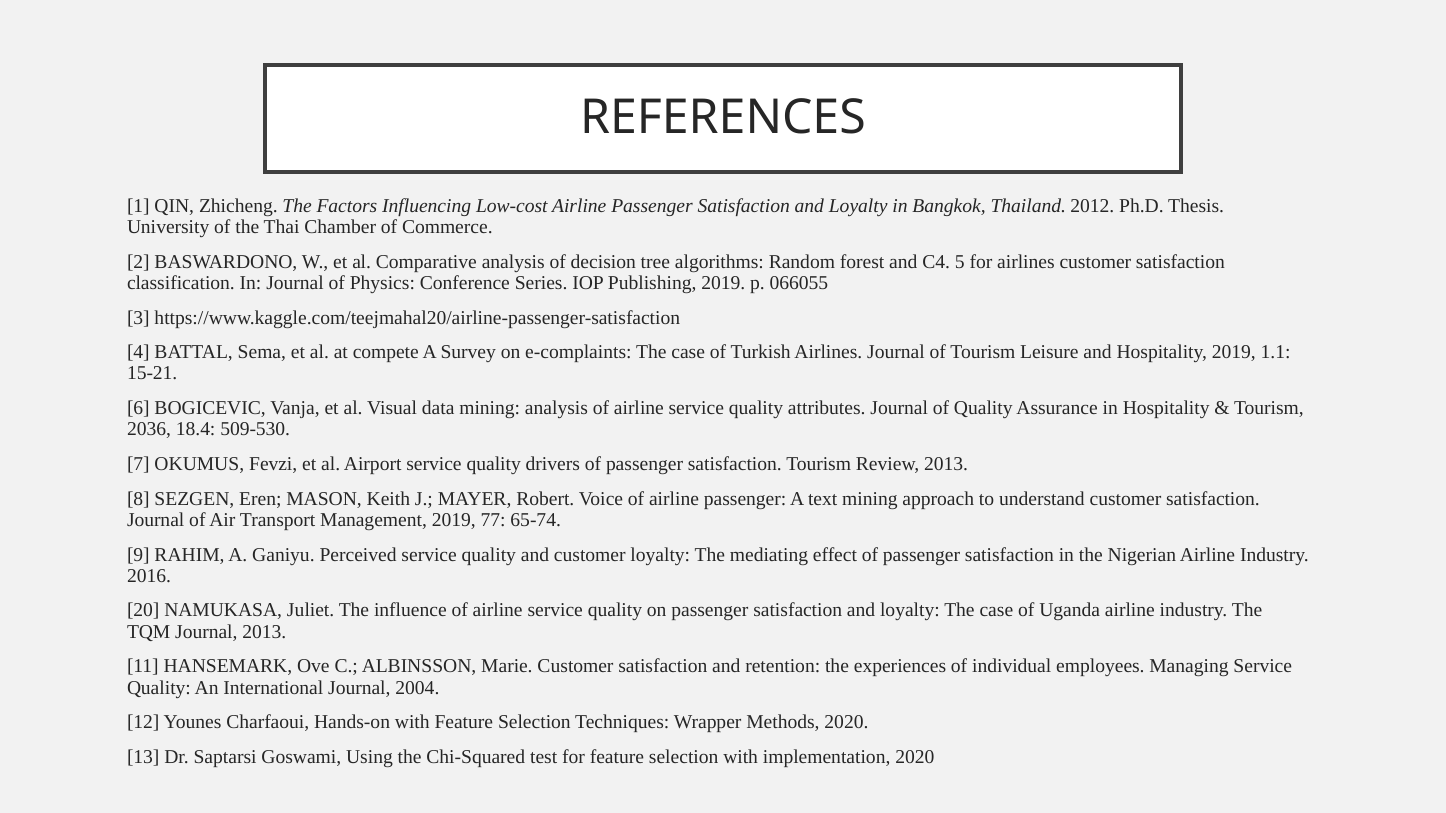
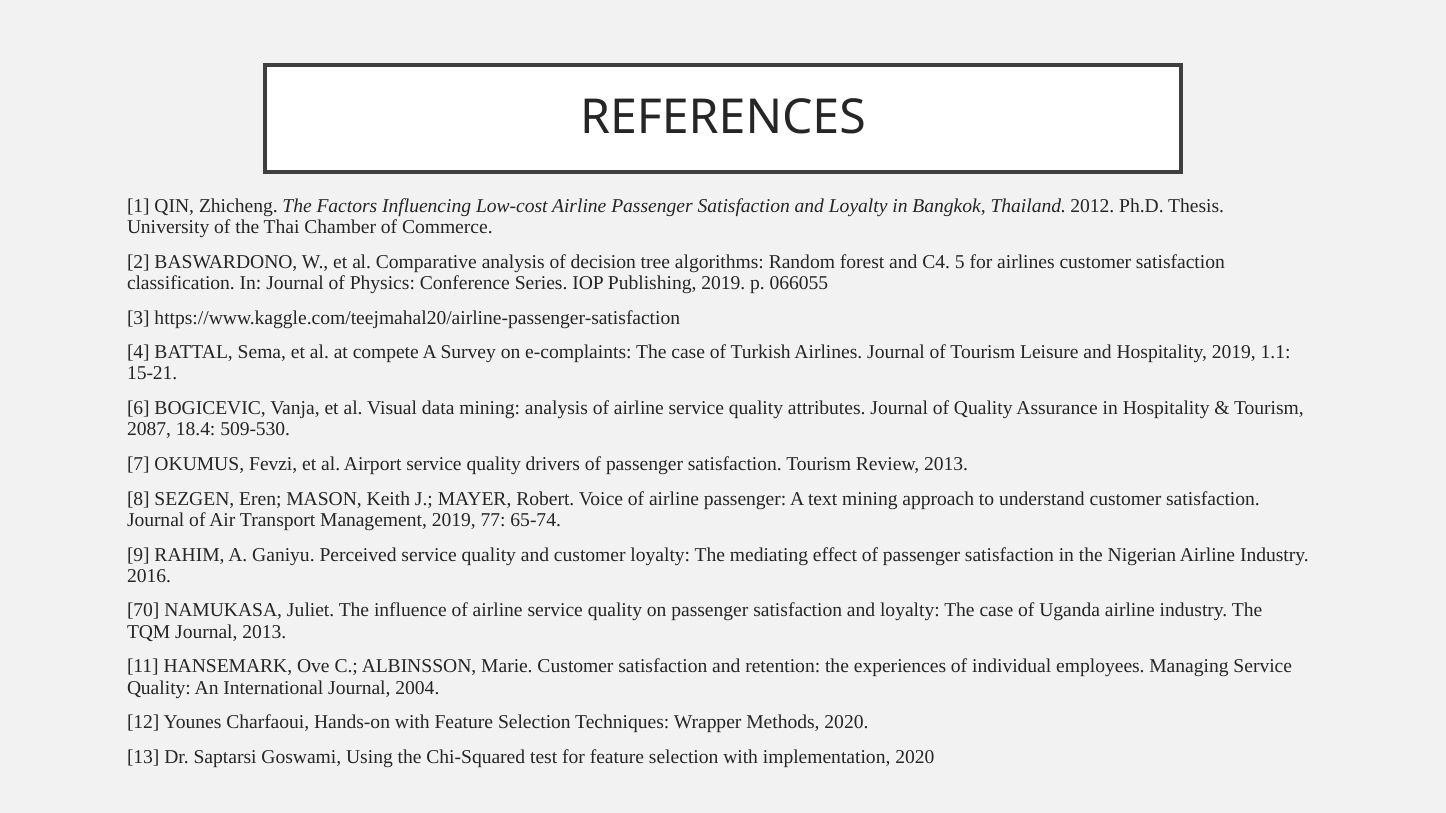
2036: 2036 -> 2087
20: 20 -> 70
